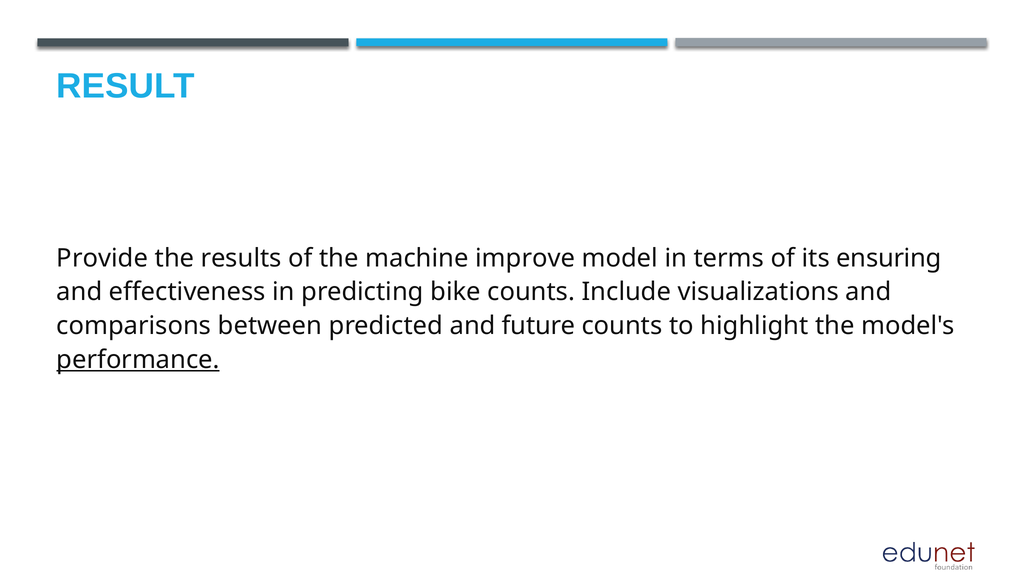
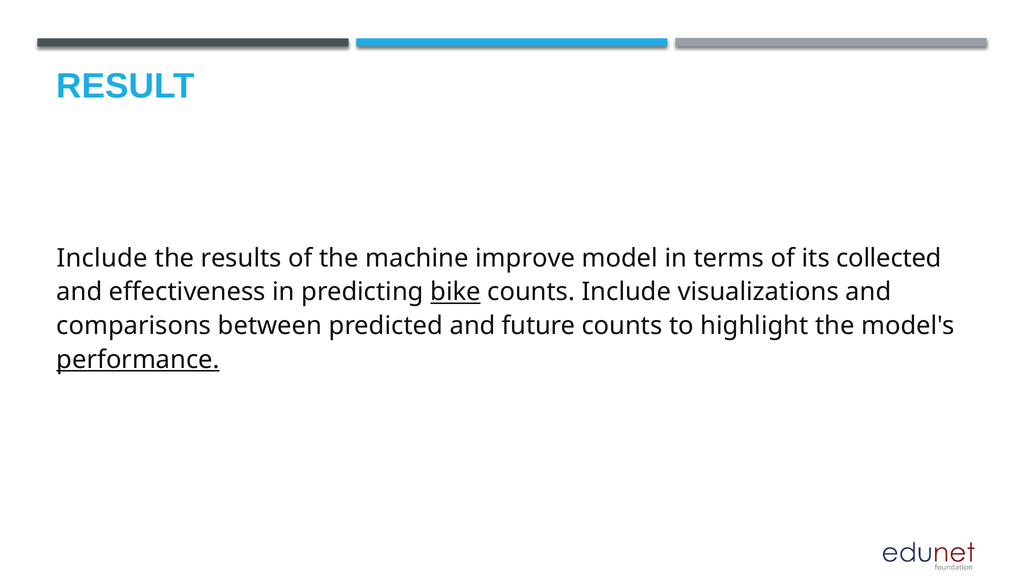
Provide at (102, 258): Provide -> Include
ensuring: ensuring -> collected
bike underline: none -> present
